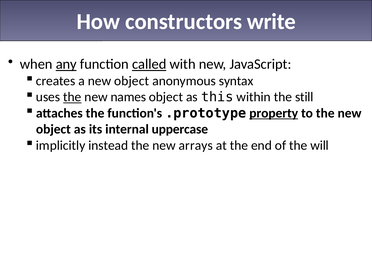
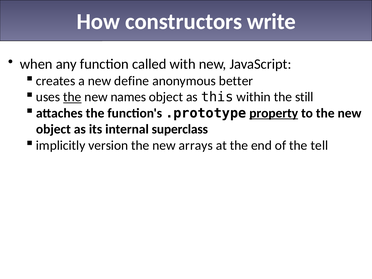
any underline: present -> none
called underline: present -> none
a new object: object -> define
syntax: syntax -> better
uppercase: uppercase -> superclass
instead: instead -> version
will: will -> tell
